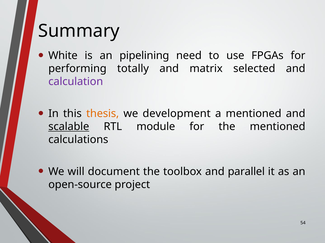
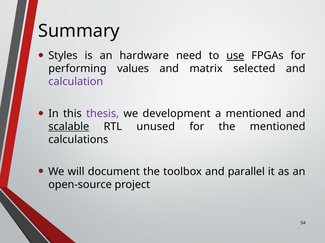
White: White -> Styles
pipelining: pipelining -> hardware
use underline: none -> present
totally: totally -> values
thesis colour: orange -> purple
module: module -> unused
